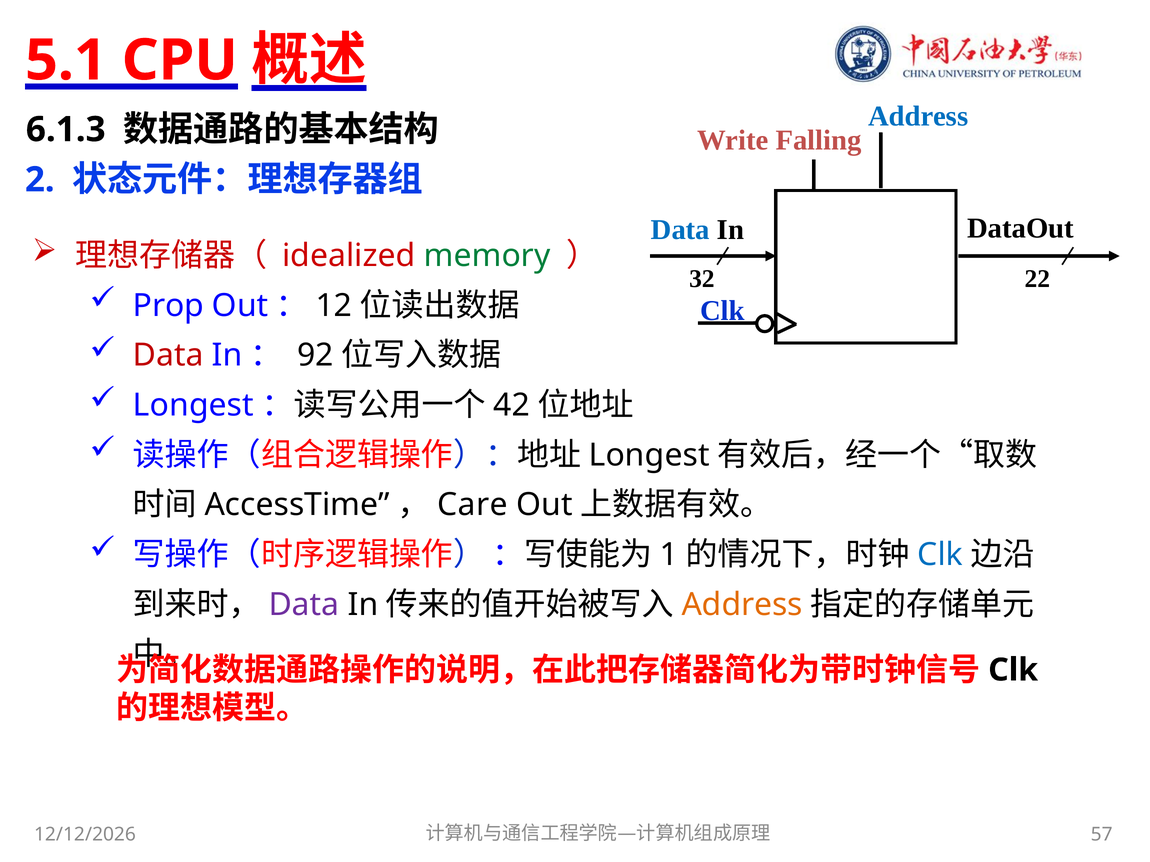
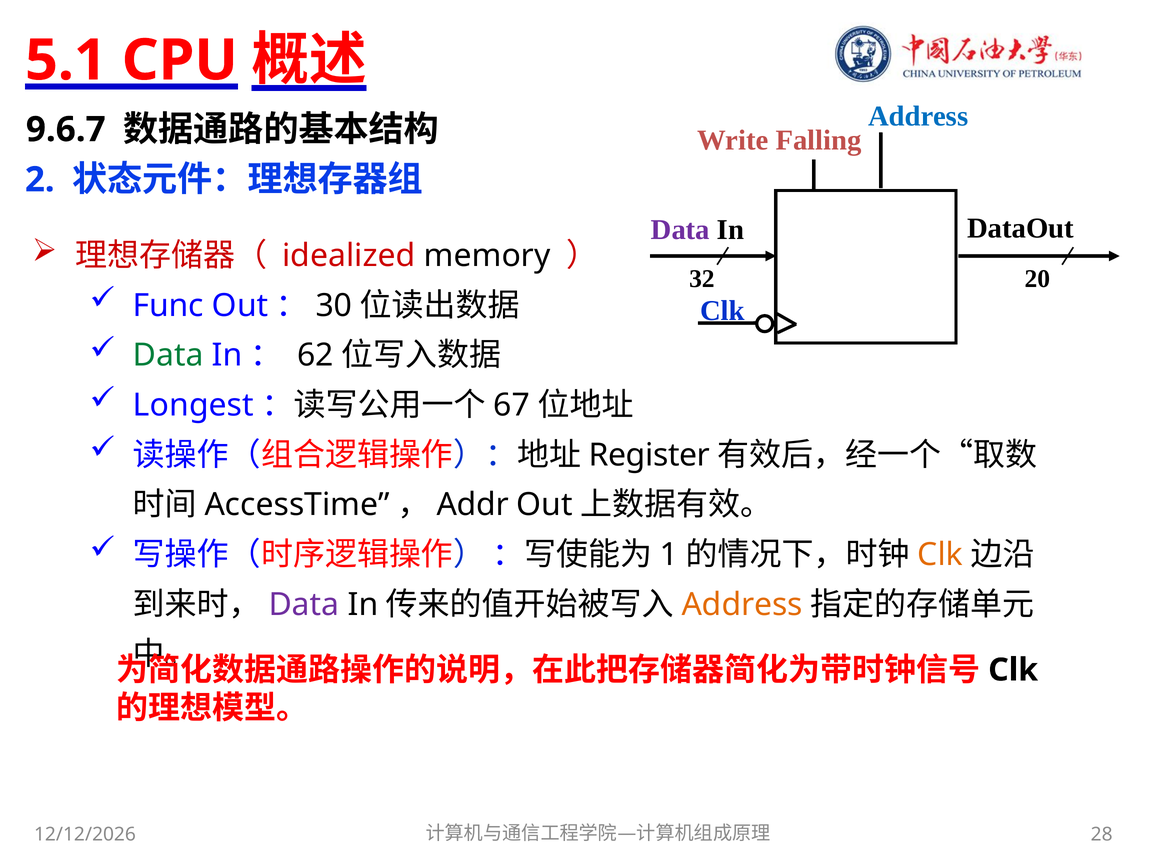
6.1.3: 6.1.3 -> 9.6.7
Data at (680, 230) colour: blue -> purple
memory colour: green -> black
22: 22 -> 20
Prop: Prop -> Func
12: 12 -> 30
Data at (168, 356) colour: red -> green
92: 92 -> 62
42: 42 -> 67
Longest at (649, 455): Longest -> Register
Care: Care -> Addr
Clk at (940, 555) colour: blue -> orange
57: 57 -> 28
